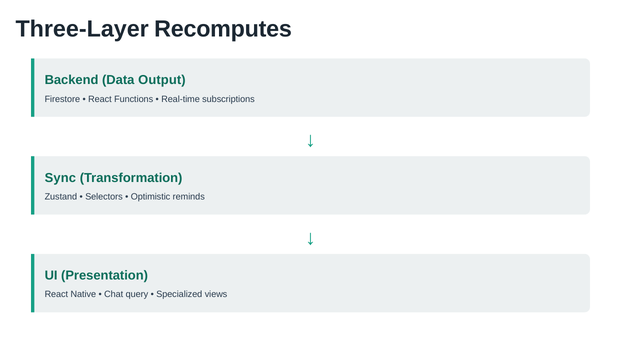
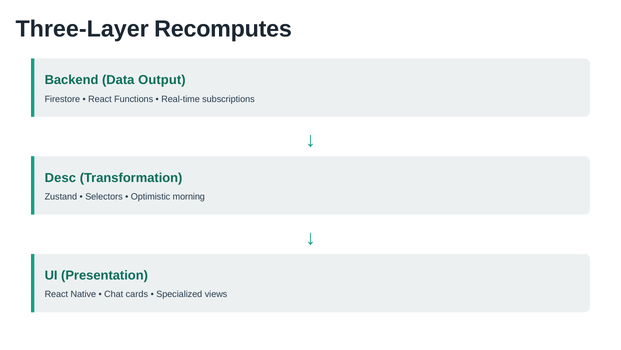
Sync: Sync -> Desc
reminds: reminds -> morning
query: query -> cards
